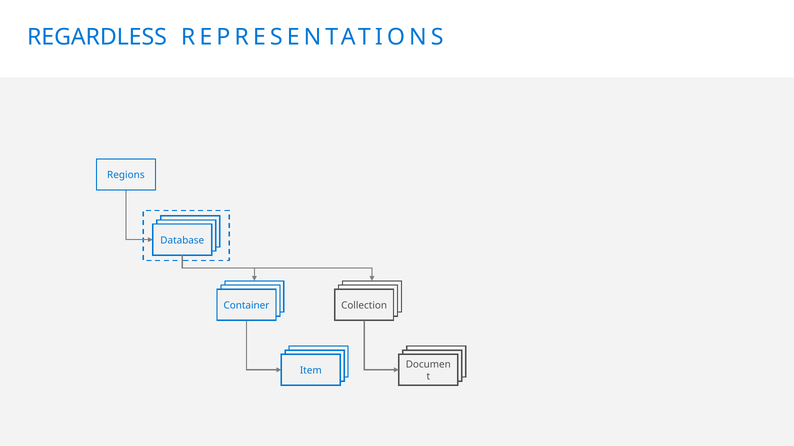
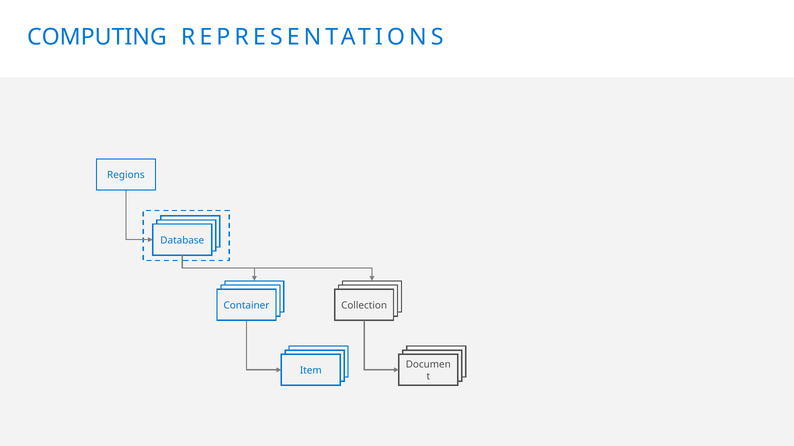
REGARDLESS: REGARDLESS -> COMPUTING
